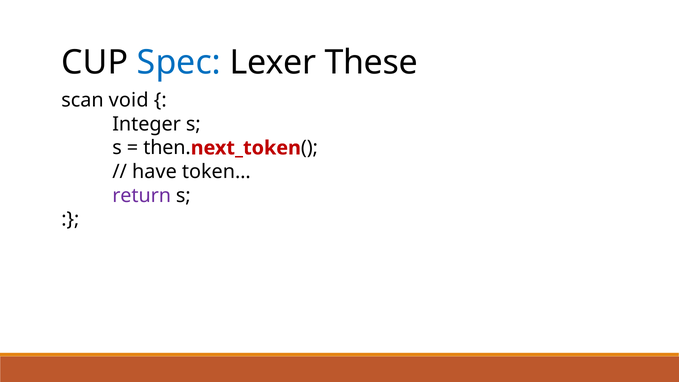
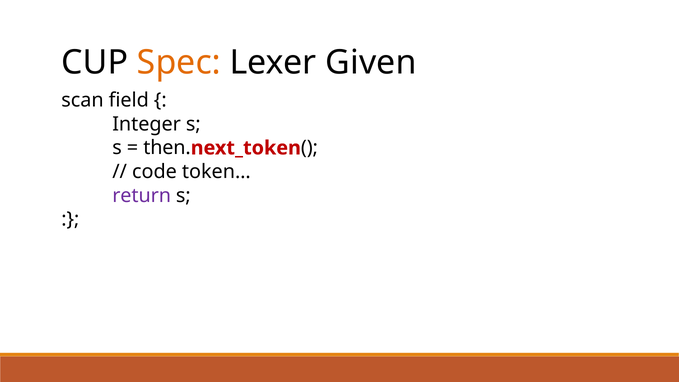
Spec colour: blue -> orange
These: These -> Given
void: void -> field
have: have -> code
